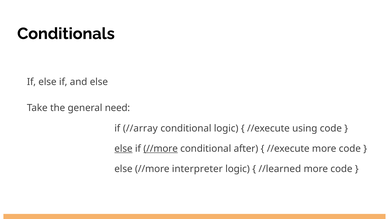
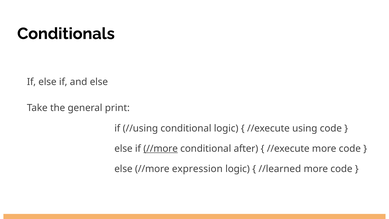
need: need -> print
//array: //array -> //using
else at (123, 149) underline: present -> none
interpreter: interpreter -> expression
